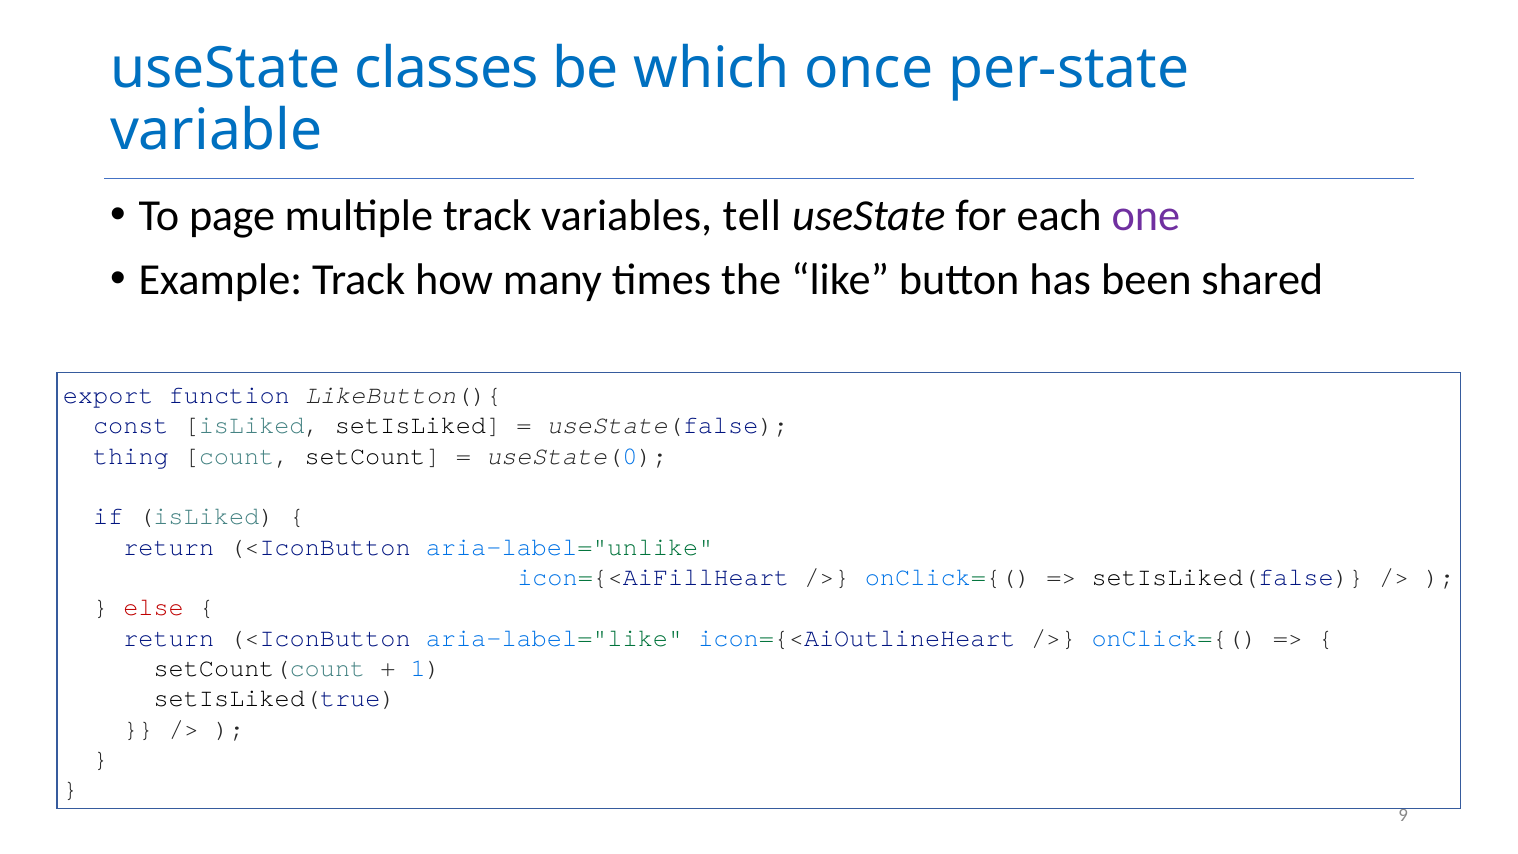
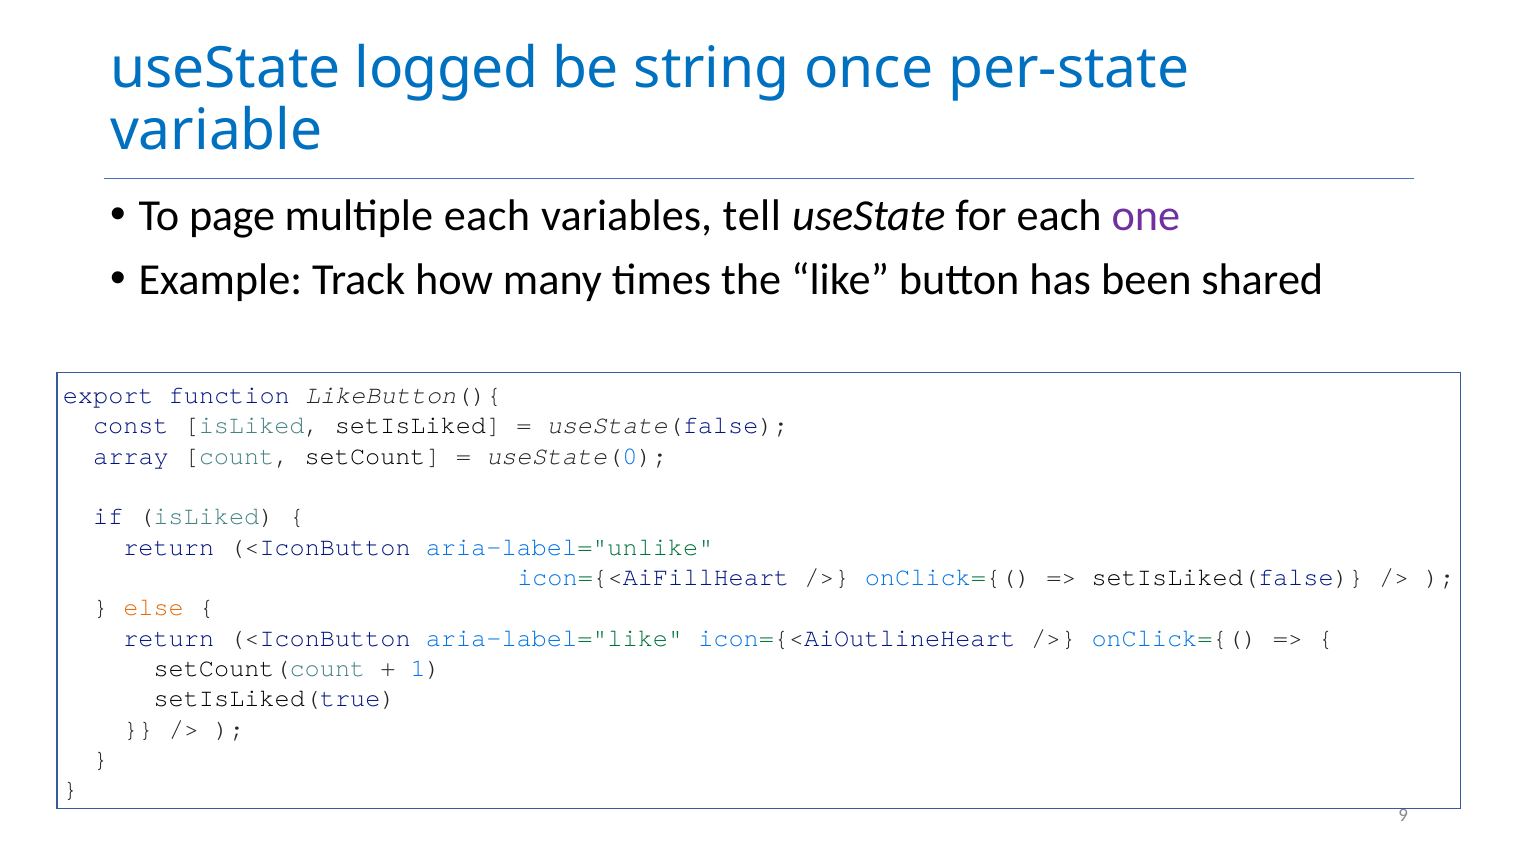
classes: classes -> logged
which: which -> string
multiple track: track -> each
thing: thing -> array
else colour: red -> orange
